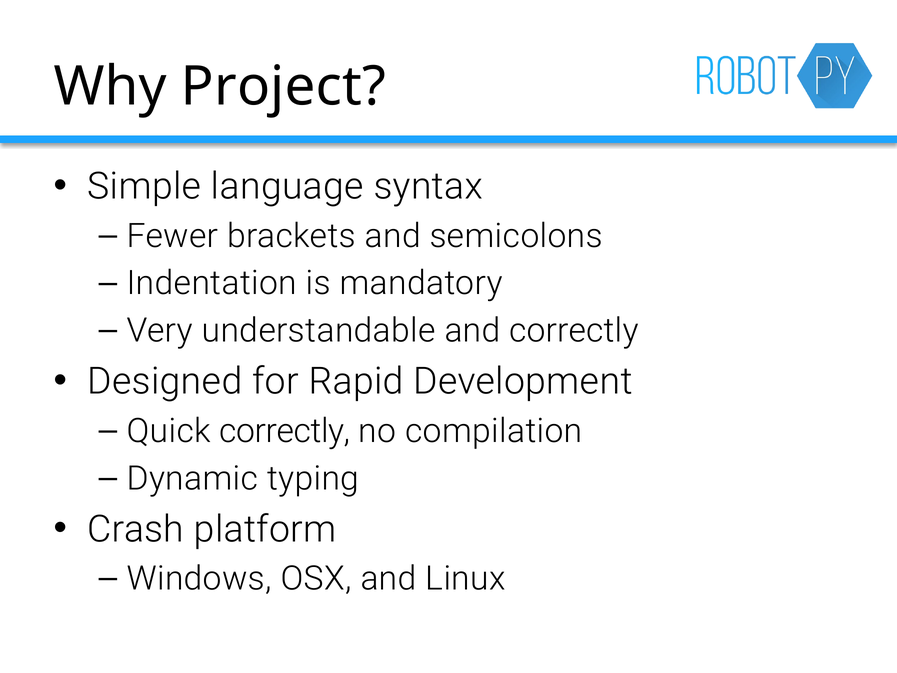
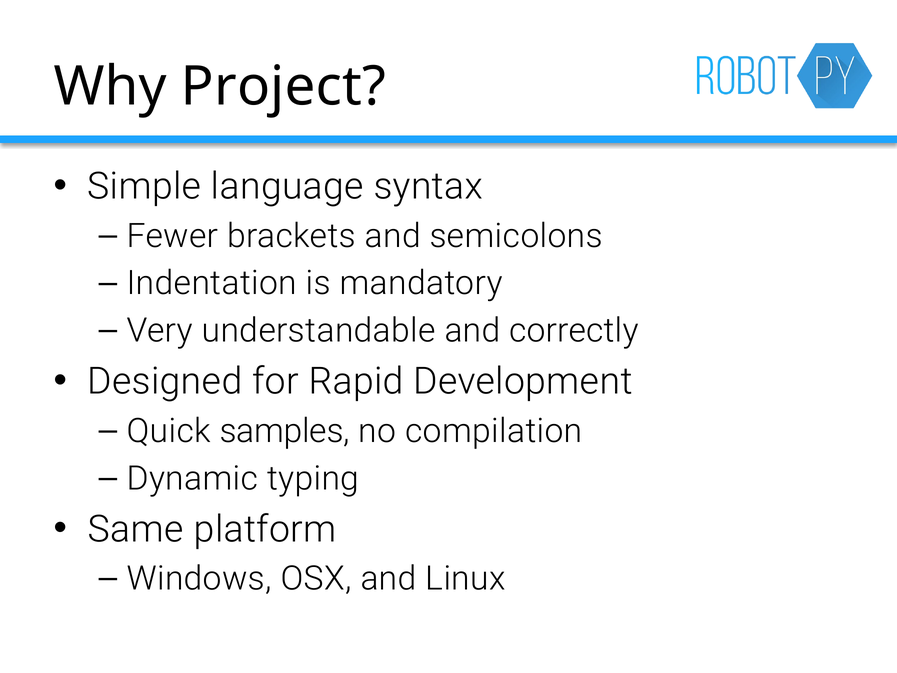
Quick correctly: correctly -> samples
Crash: Crash -> Same
